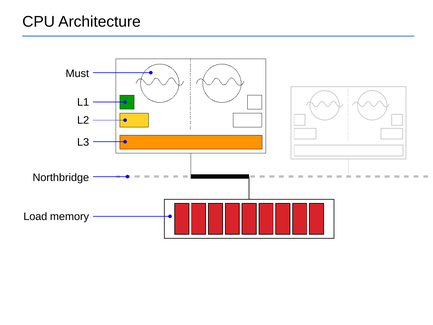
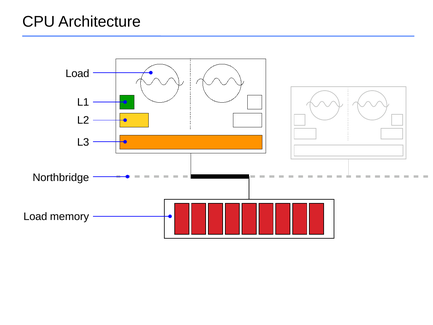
Must at (77, 74): Must -> Load
